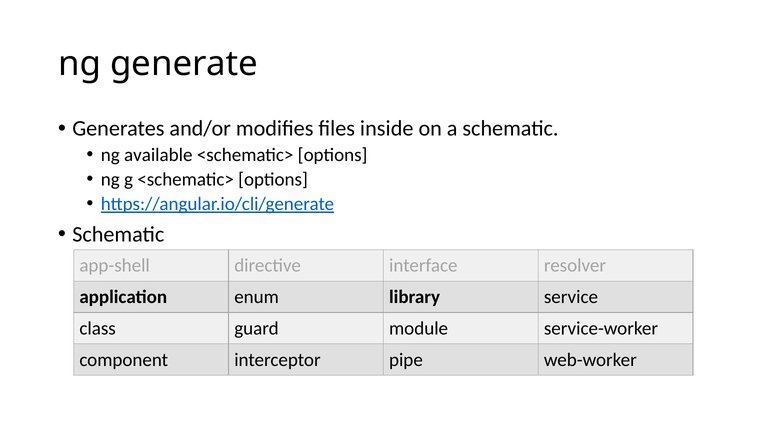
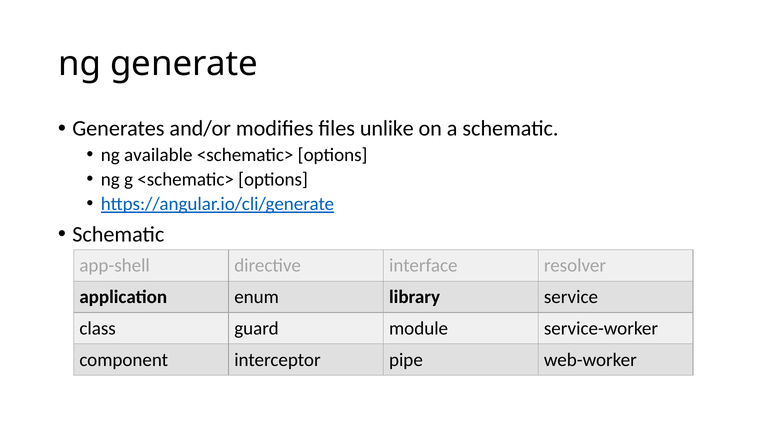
inside: inside -> unlike
